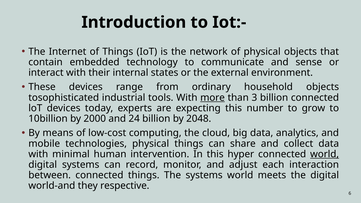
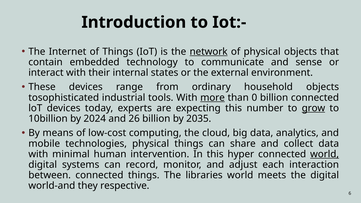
network underline: none -> present
3: 3 -> 0
grow underline: none -> present
2000: 2000 -> 2024
24: 24 -> 26
2048: 2048 -> 2035
The systems: systems -> libraries
